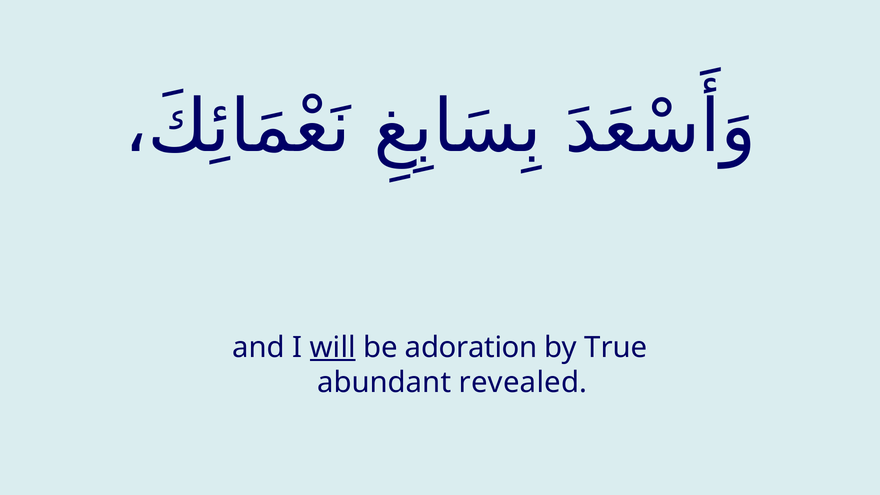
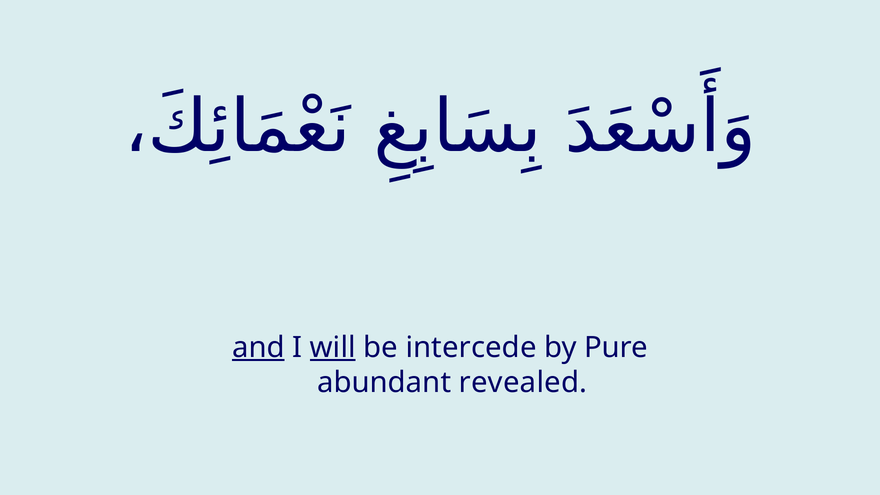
and underline: none -> present
adoration: adoration -> intercede
True: True -> Pure
